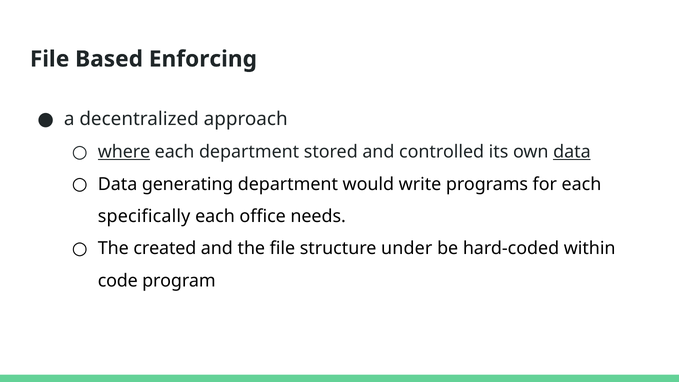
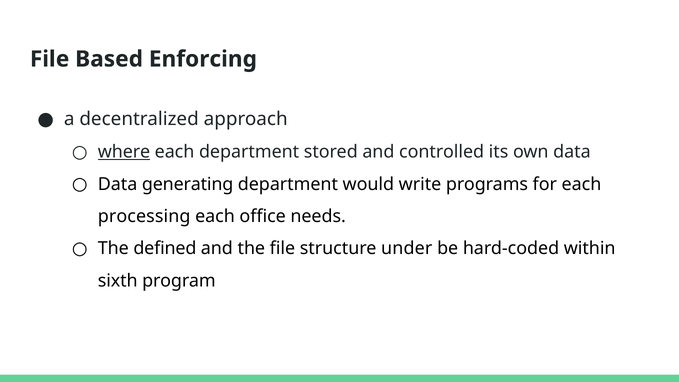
data at (572, 152) underline: present -> none
specifically: specifically -> processing
created: created -> defined
code: code -> sixth
